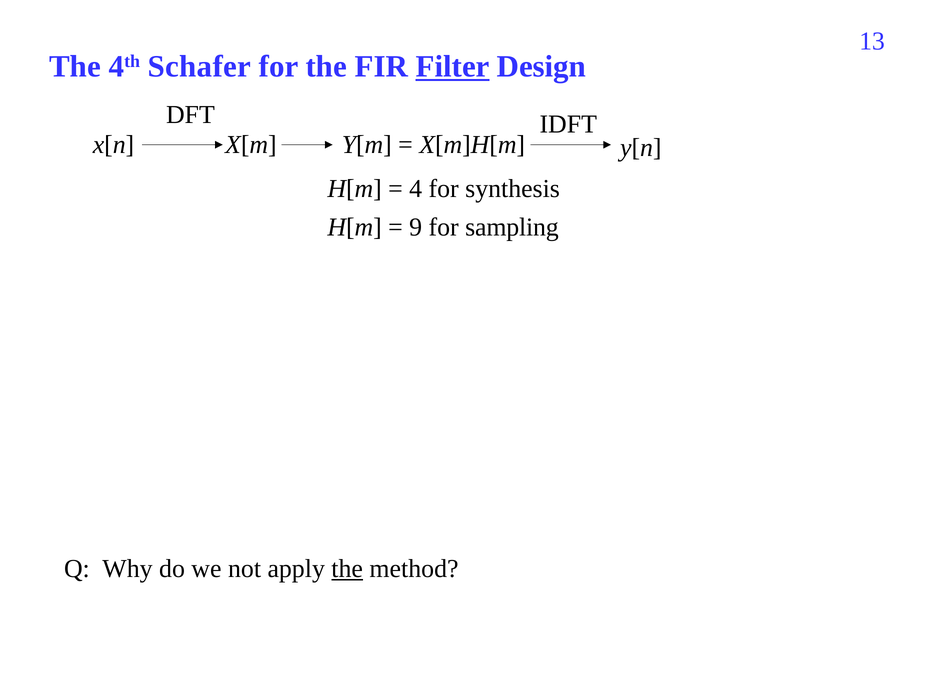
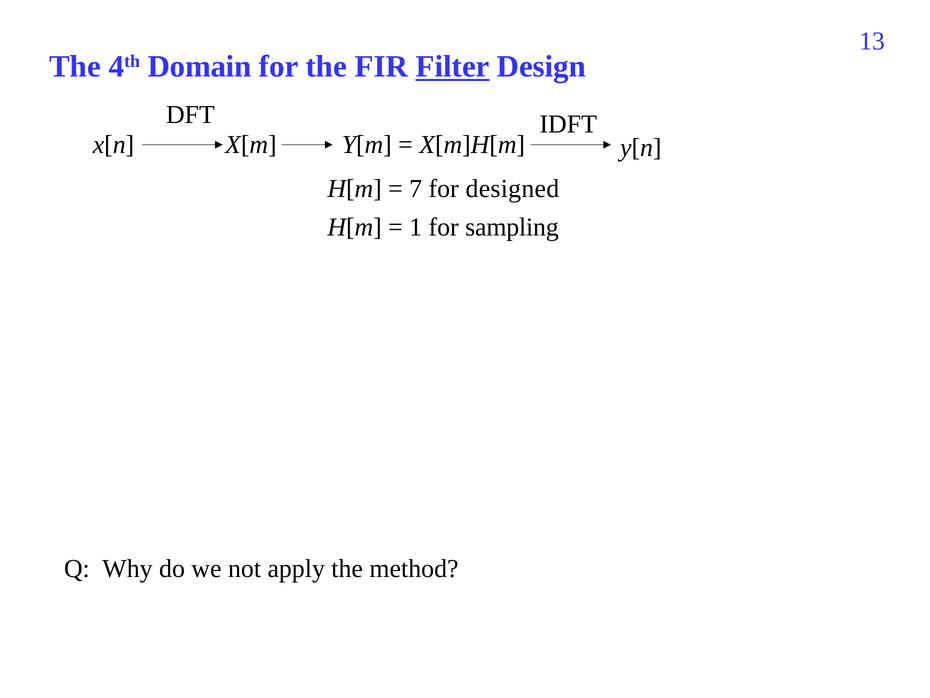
Schafer: Schafer -> Domain
4: 4 -> 7
synthesis: synthesis -> designed
9: 9 -> 1
the at (347, 568) underline: present -> none
